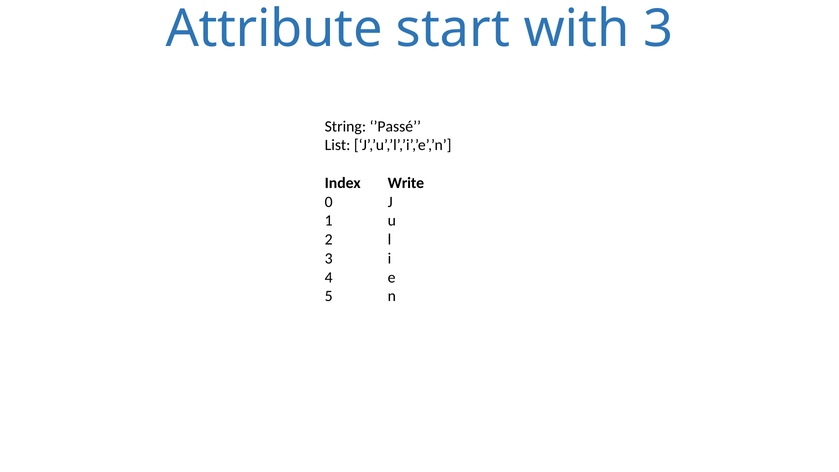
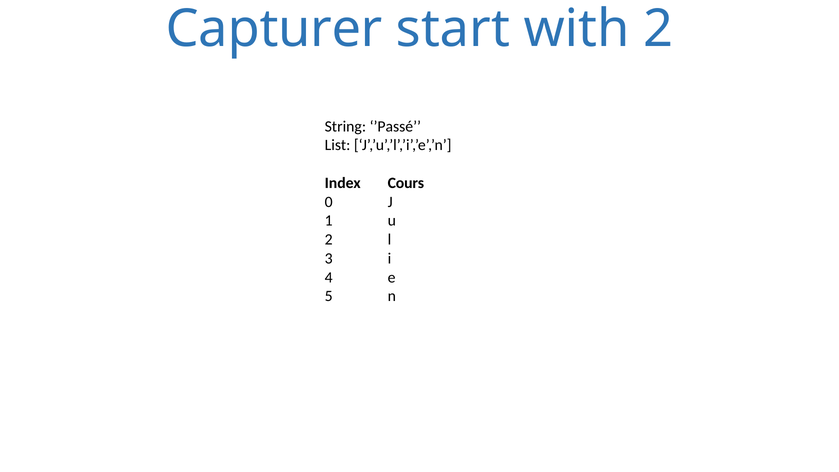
Attribute: Attribute -> Capturer
with 3: 3 -> 2
Write: Write -> Cours
